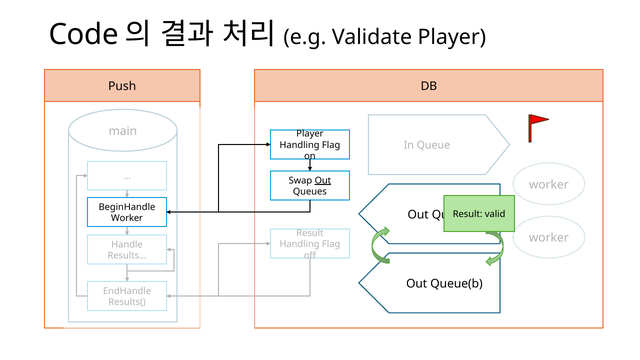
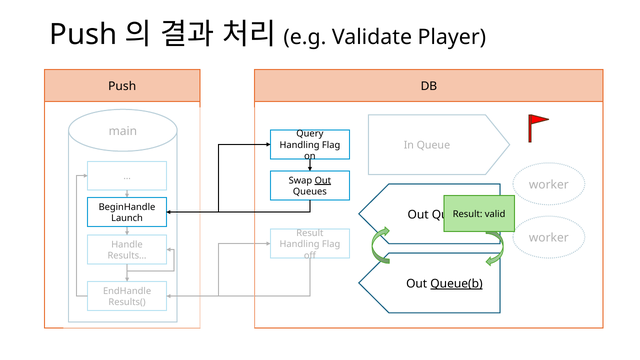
Code at (84, 35): Code -> Push
Player at (310, 134): Player -> Query
Worker at (127, 218): Worker -> Launch
Queue(b underline: none -> present
